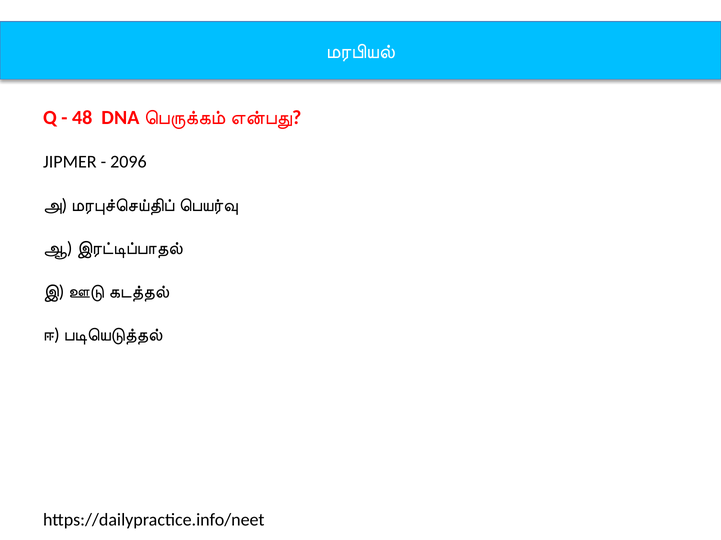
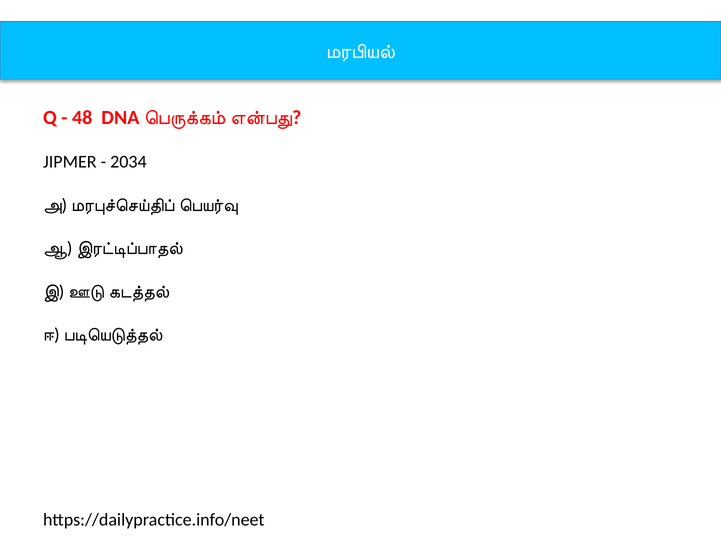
2096: 2096 -> 2034
